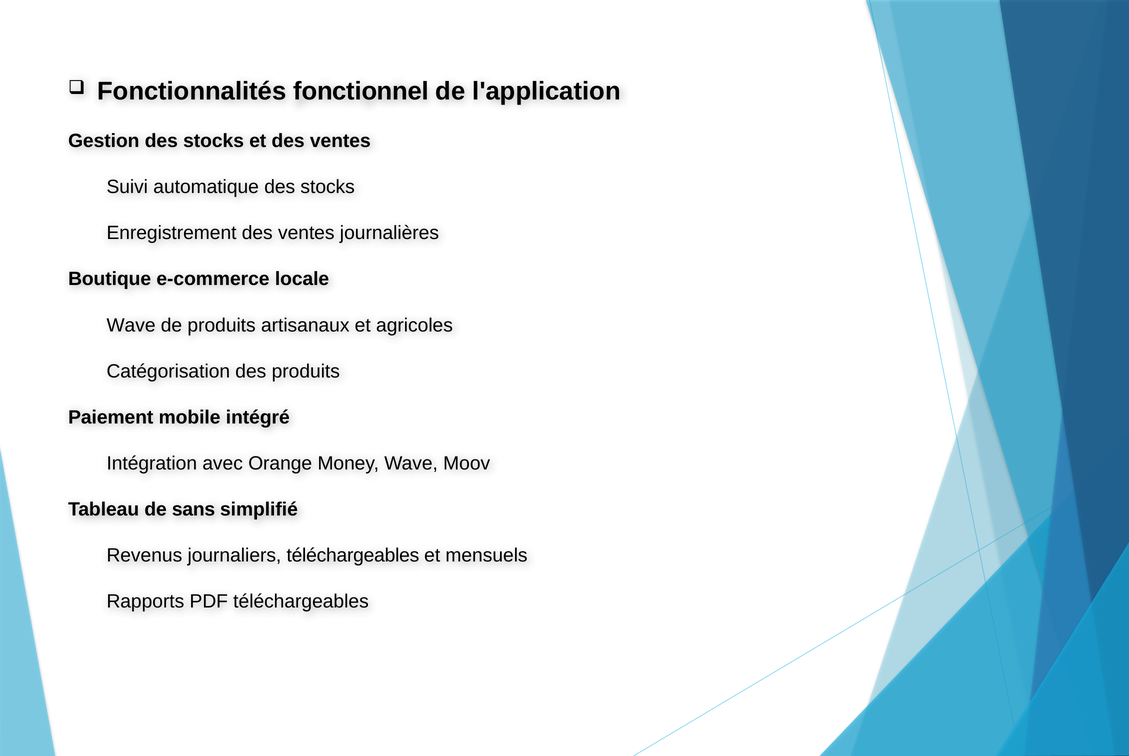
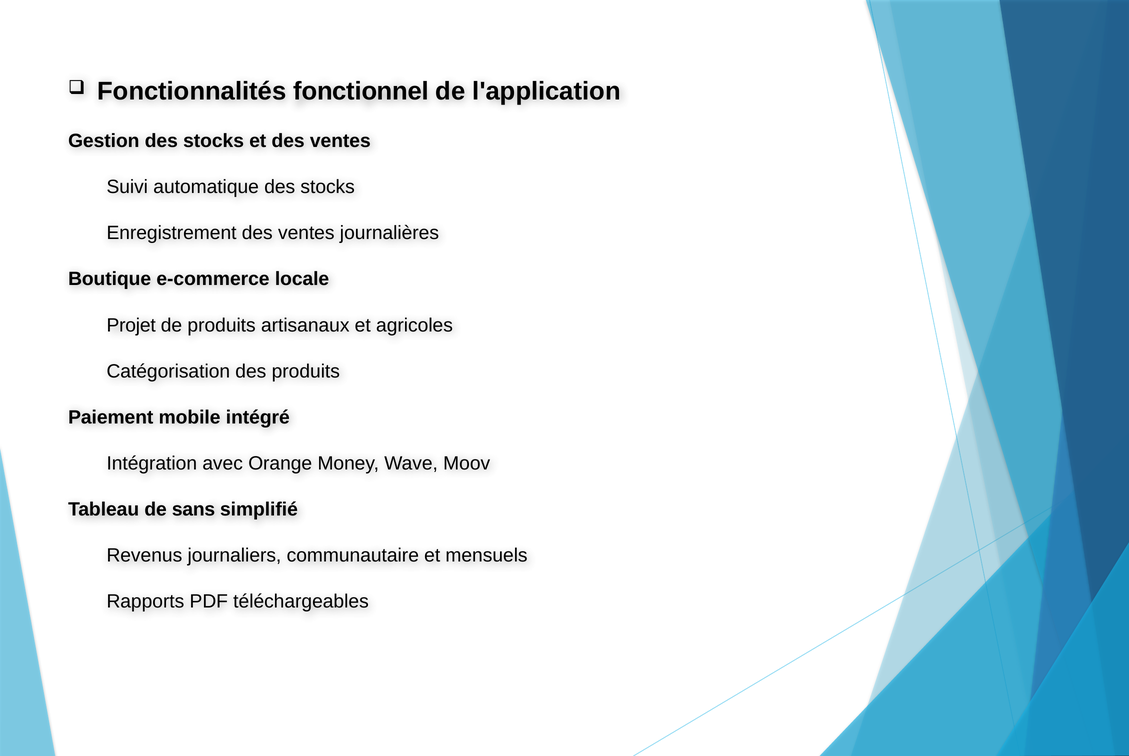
Wave at (131, 325): Wave -> Projet
journaliers téléchargeables: téléchargeables -> communautaire
